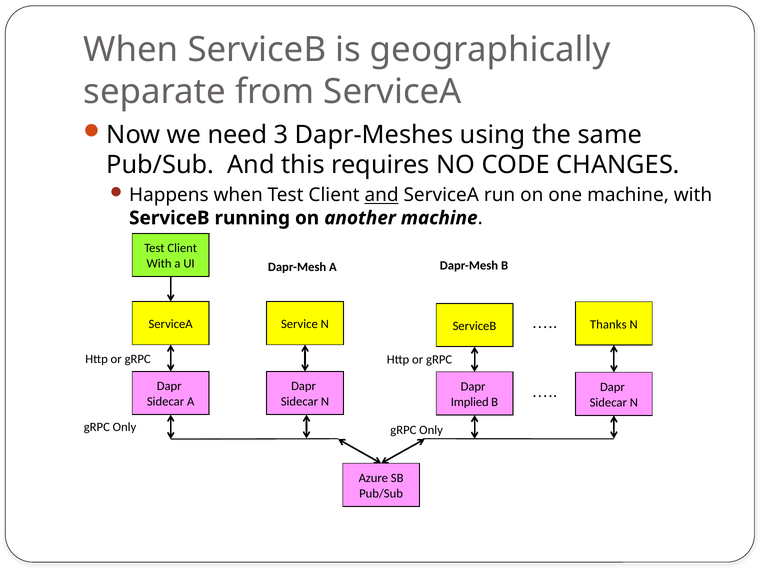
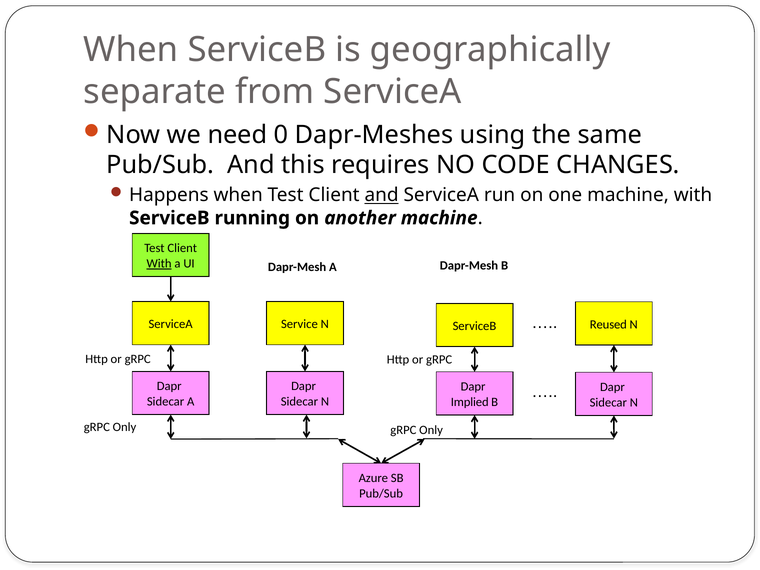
3: 3 -> 0
With at (159, 263) underline: none -> present
Thanks: Thanks -> Reused
